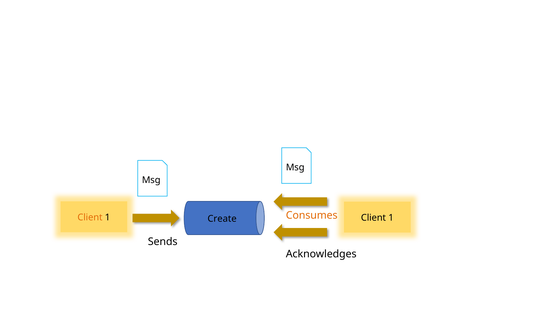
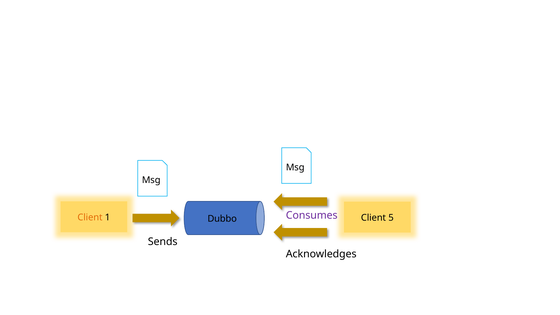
Consumes colour: orange -> purple
Create: Create -> Dubbo
1 at (391, 218): 1 -> 5
